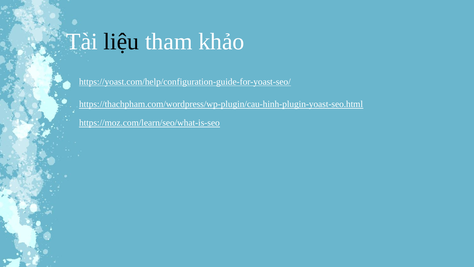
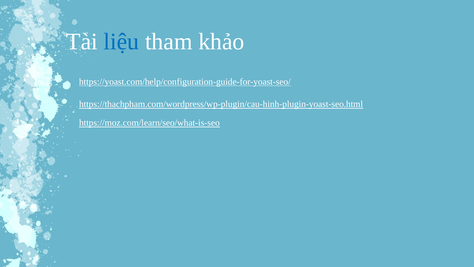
liệu colour: black -> blue
